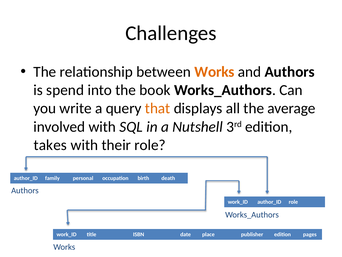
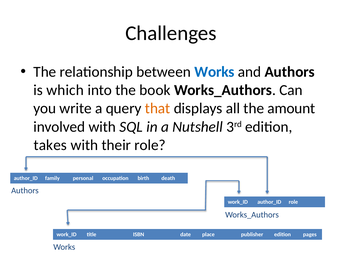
Works at (214, 72) colour: orange -> blue
spend: spend -> which
average: average -> amount
